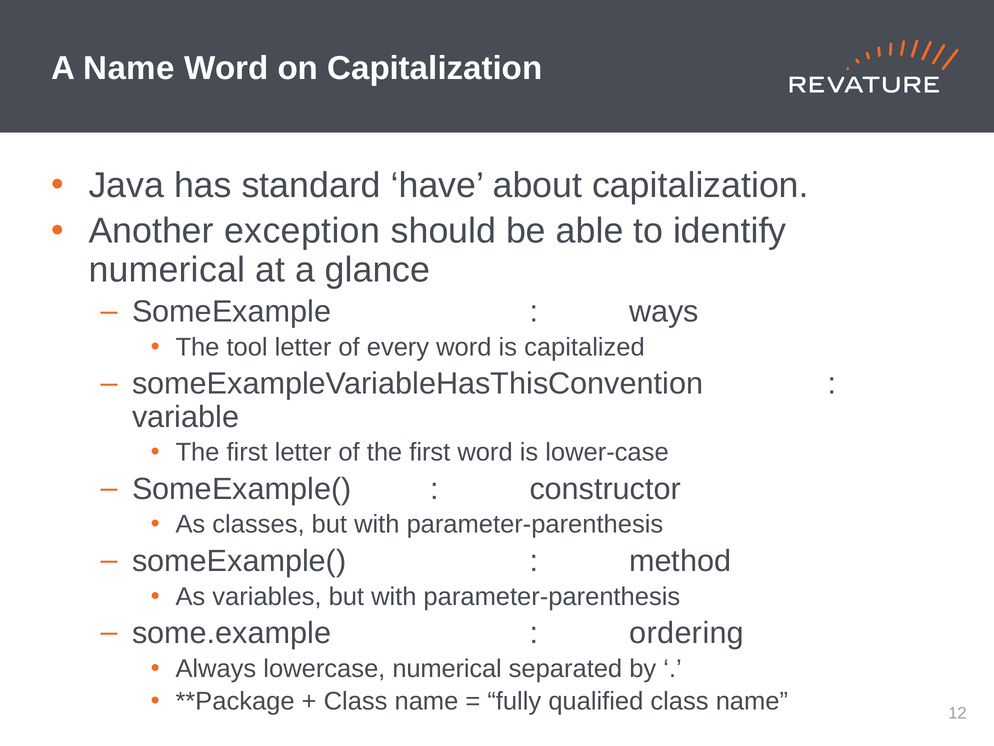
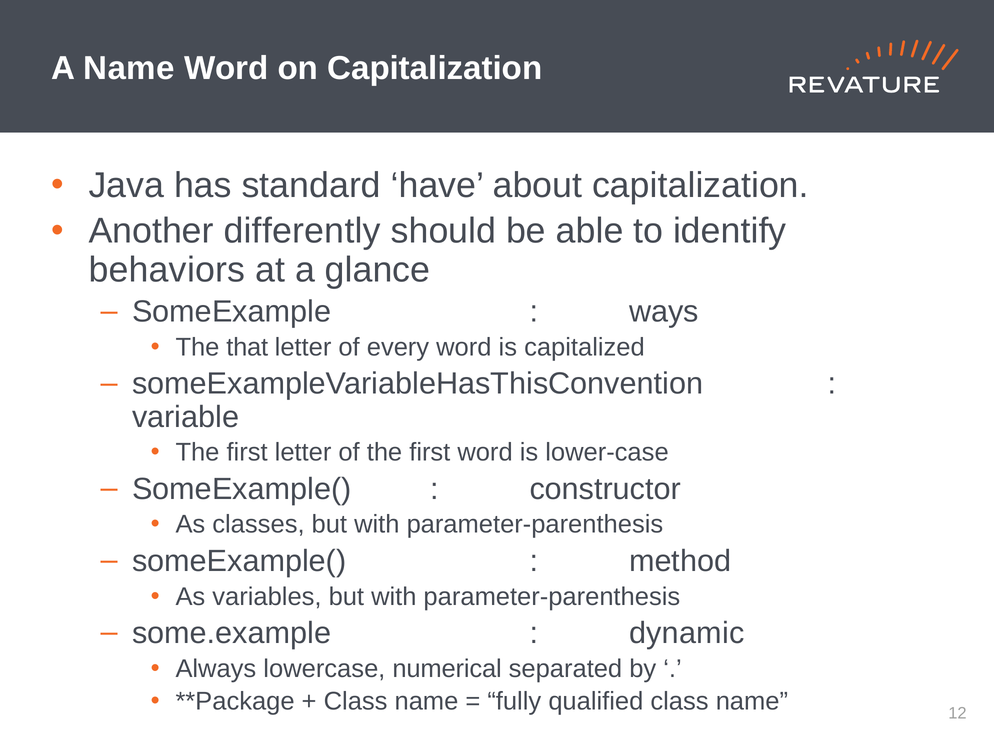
exception: exception -> differently
numerical at (167, 270): numerical -> behaviors
tool: tool -> that
ordering: ordering -> dynamic
